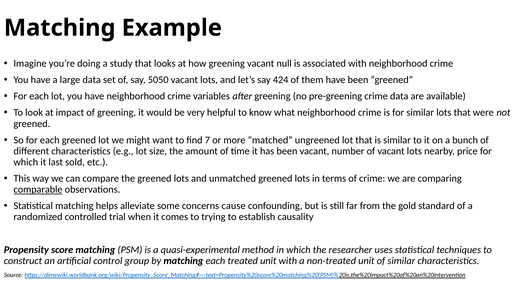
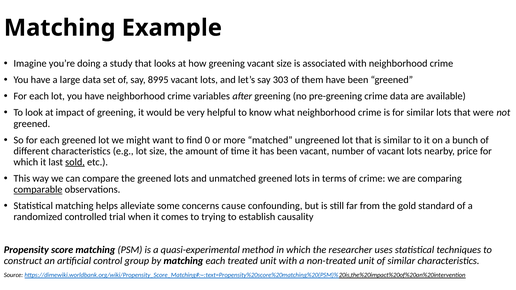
vacant null: null -> size
5050: 5050 -> 8995
424: 424 -> 303
7: 7 -> 0
sold underline: none -> present
